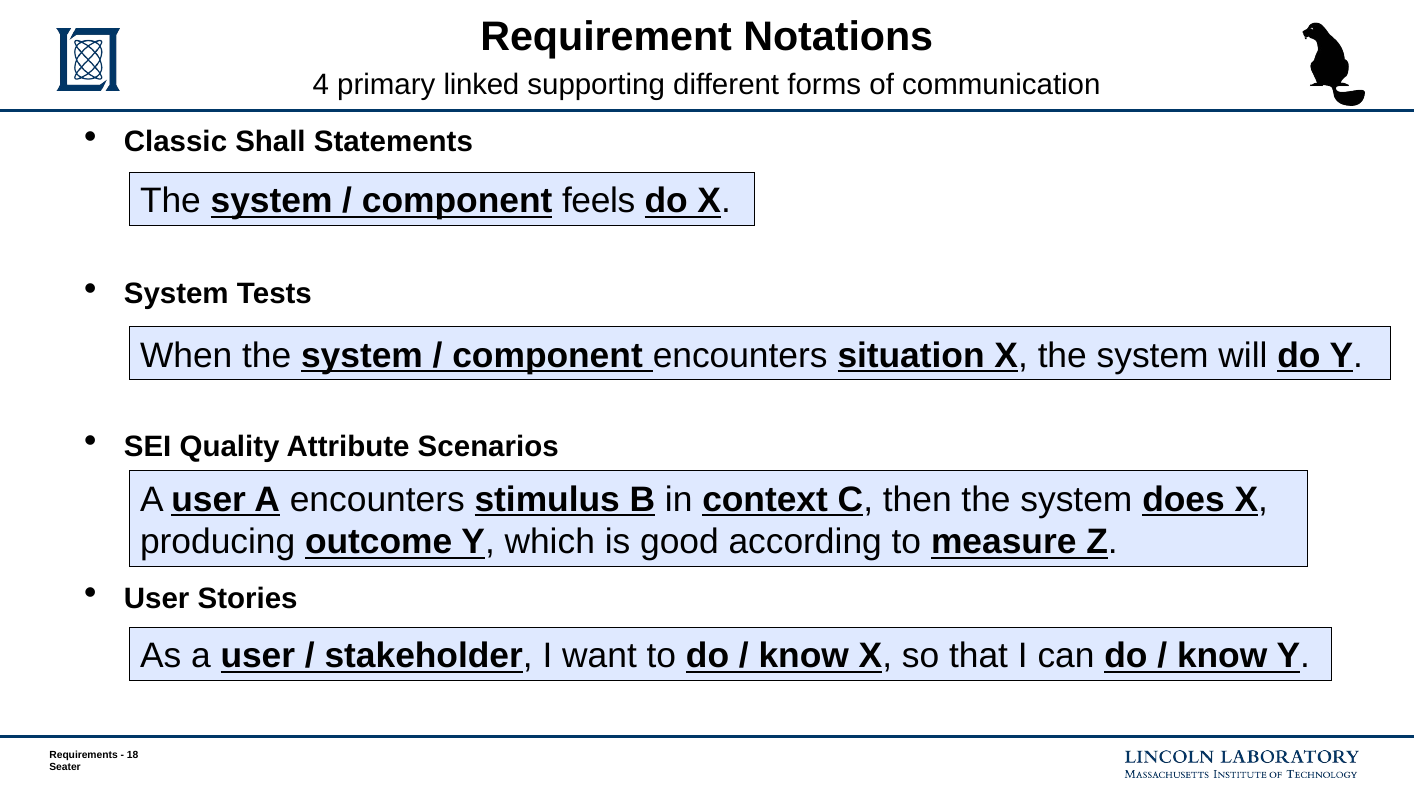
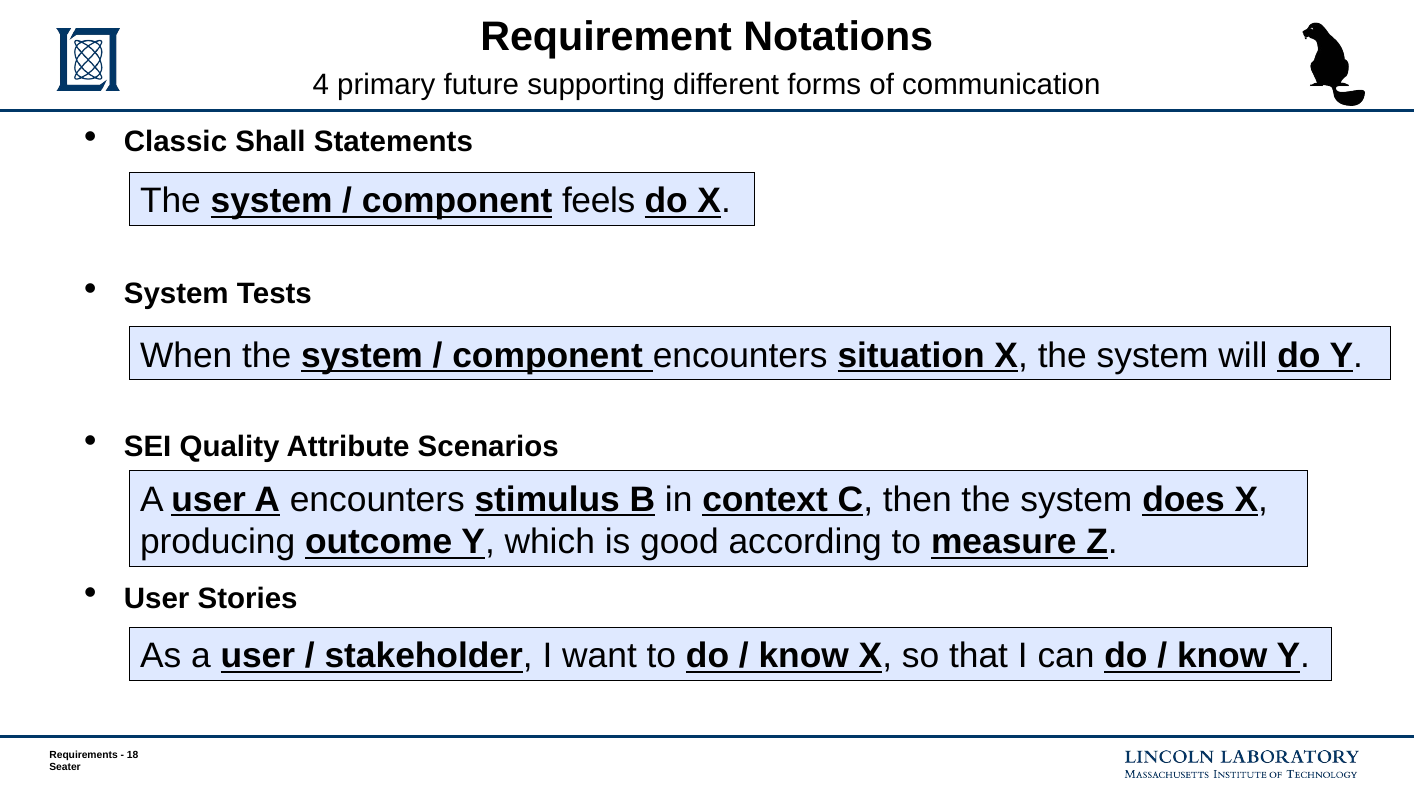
linked: linked -> future
